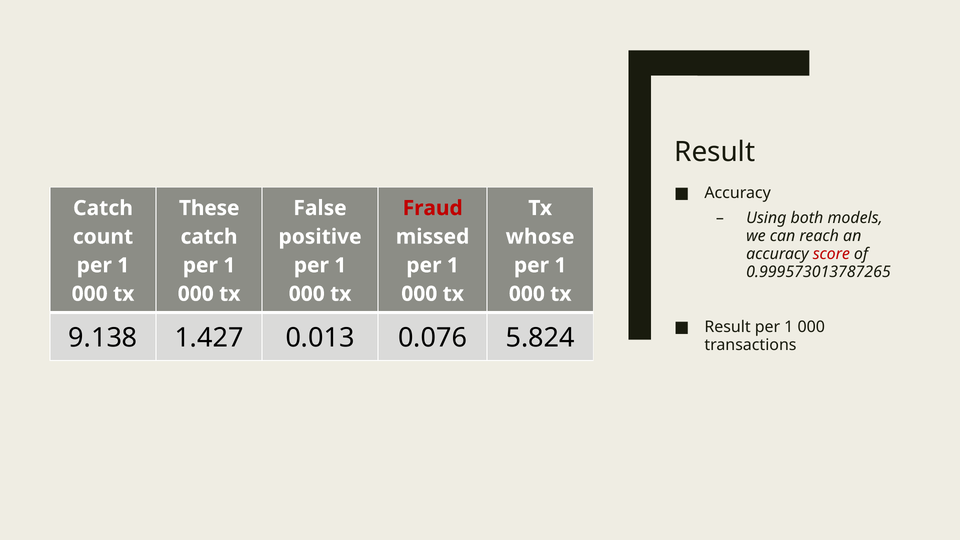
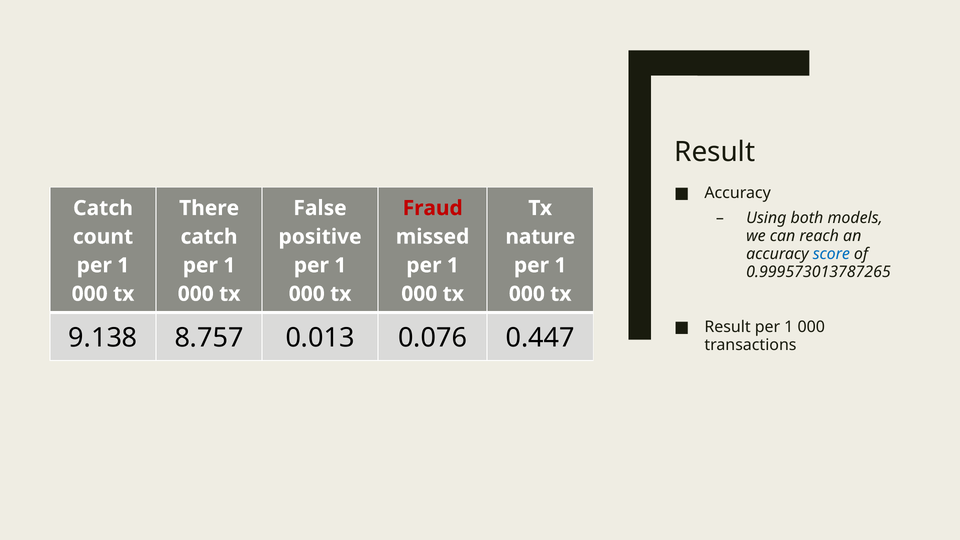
These: These -> There
whose: whose -> nature
score colour: red -> blue
1.427: 1.427 -> 8.757
5.824: 5.824 -> 0.447
